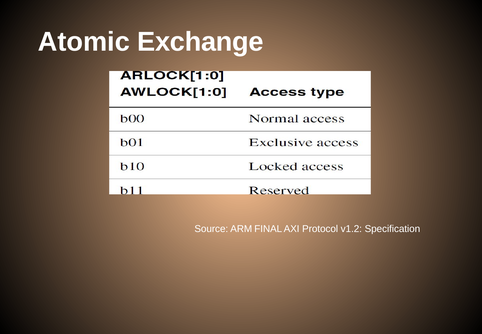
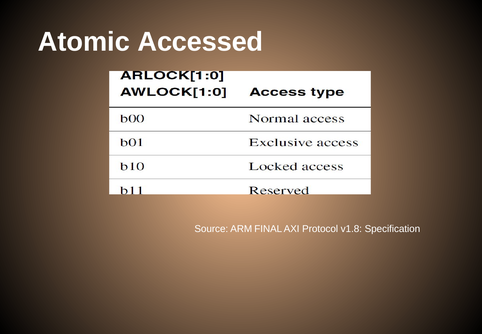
Exchange: Exchange -> Accessed
v1.2: v1.2 -> v1.8
